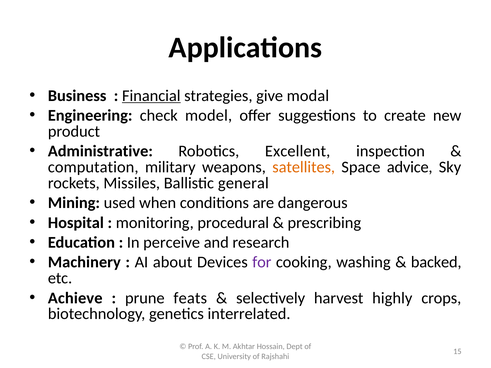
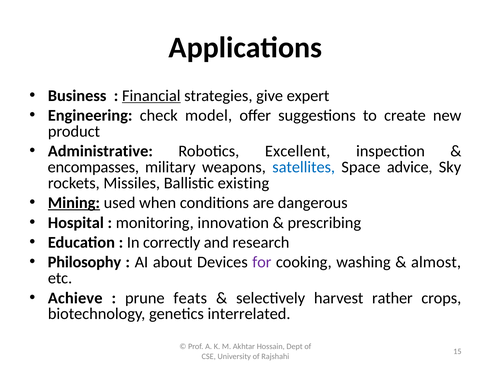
modal: modal -> expert
computation: computation -> encompasses
satellites colour: orange -> blue
general: general -> existing
Mining underline: none -> present
procedural: procedural -> innovation
perceive: perceive -> correctly
Machinery: Machinery -> Philosophy
backed: backed -> almost
highly: highly -> rather
